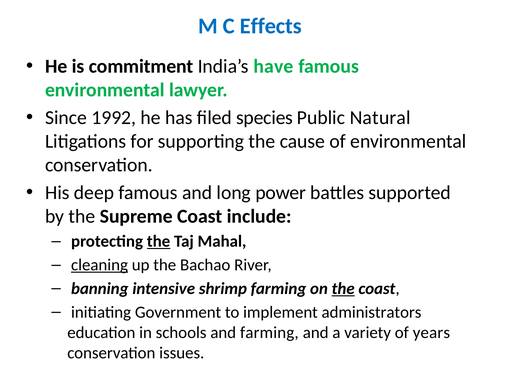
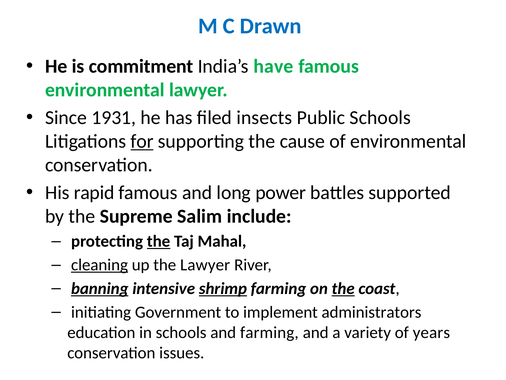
Effects: Effects -> Drawn
1992: 1992 -> 1931
species: species -> insects
Public Natural: Natural -> Schools
for underline: none -> present
deep: deep -> rapid
Supreme Coast: Coast -> Salim
the Bachao: Bachao -> Lawyer
banning underline: none -> present
shrimp underline: none -> present
